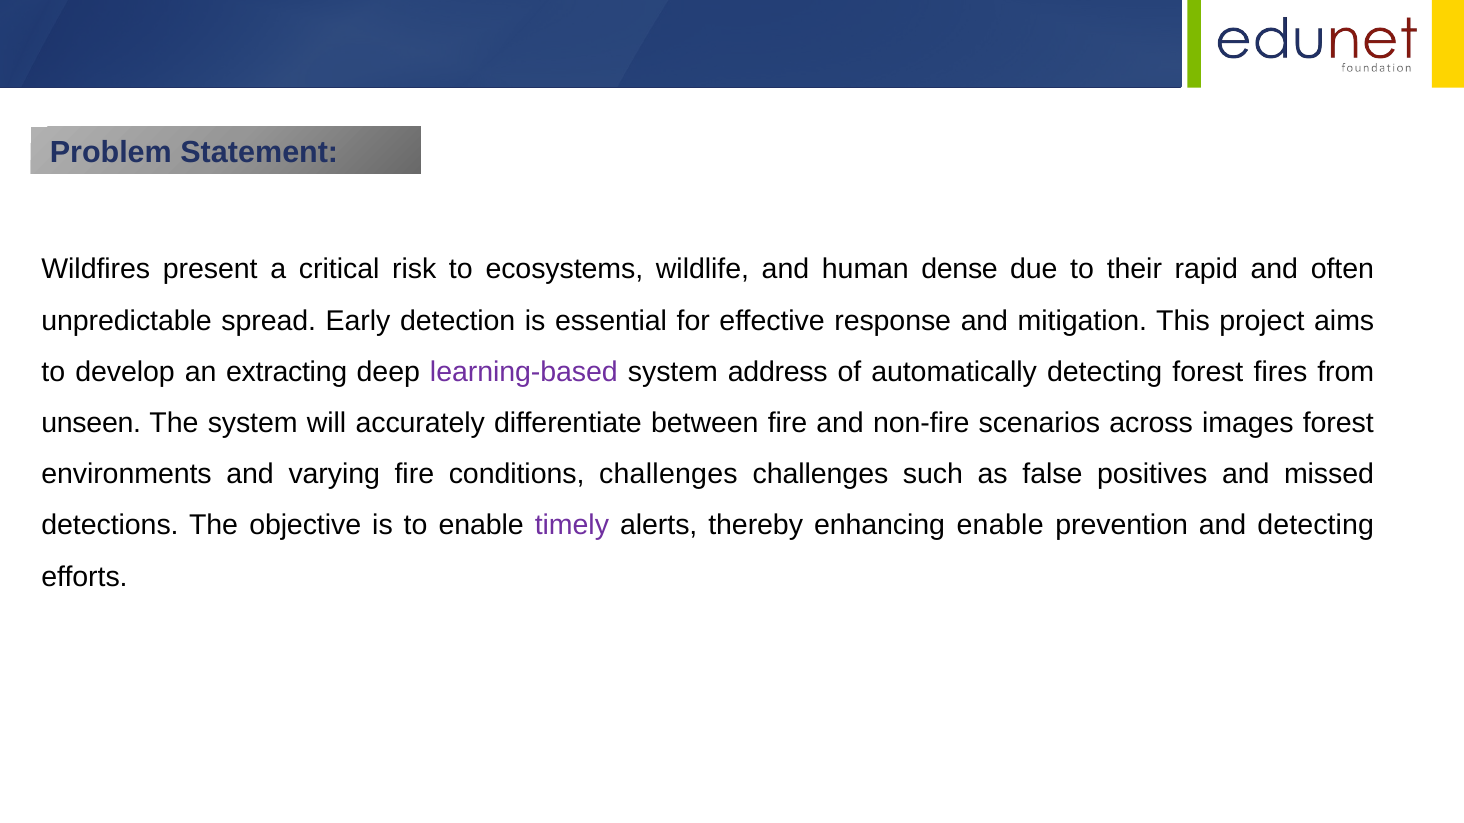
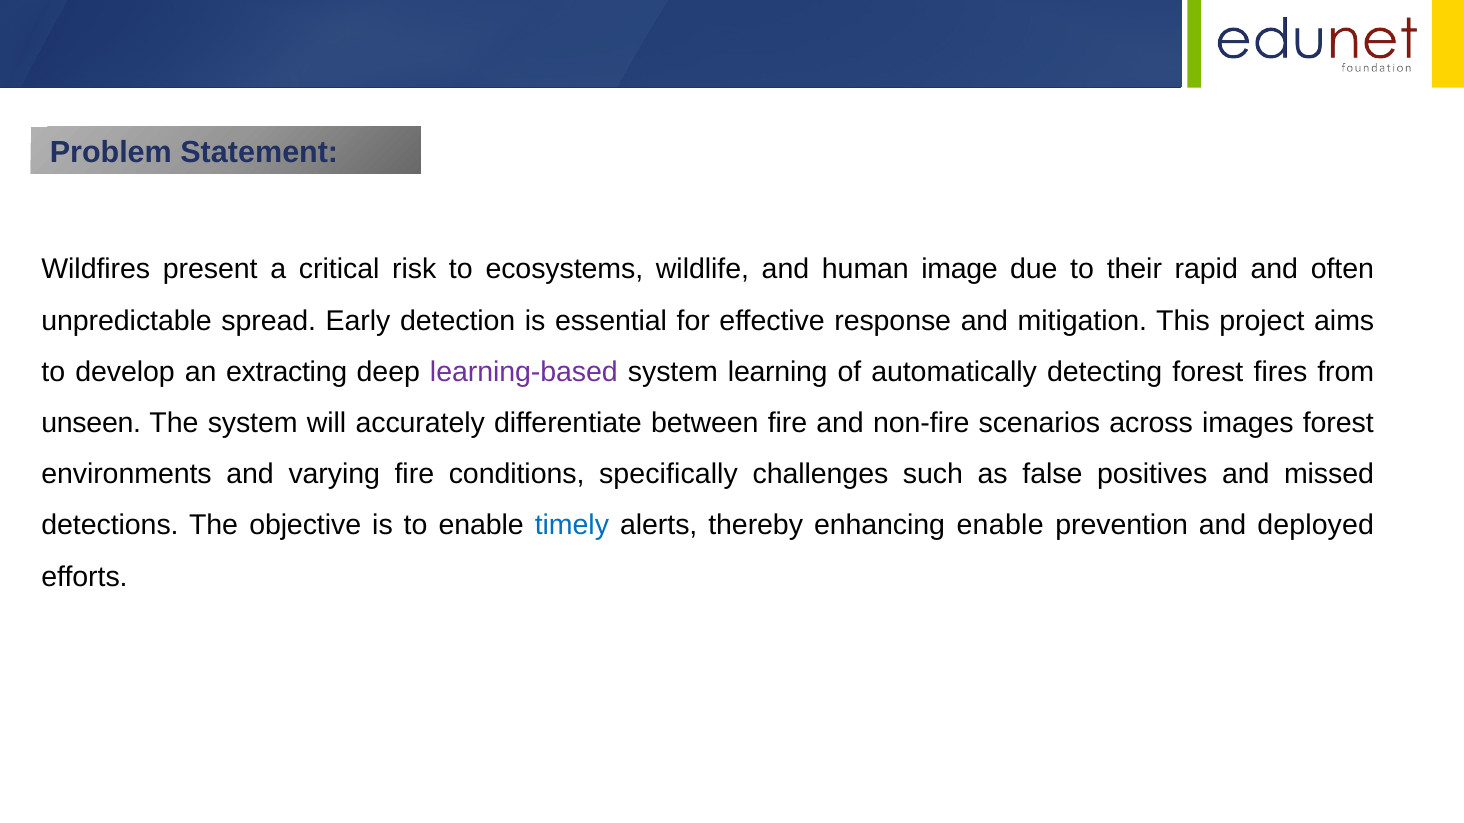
dense: dense -> image
address: address -> learning
conditions challenges: challenges -> specifically
timely colour: purple -> blue
and detecting: detecting -> deployed
